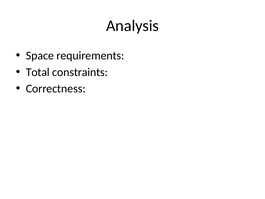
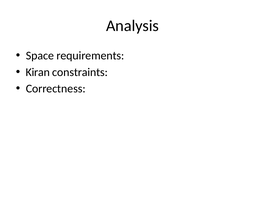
Total: Total -> Kiran
